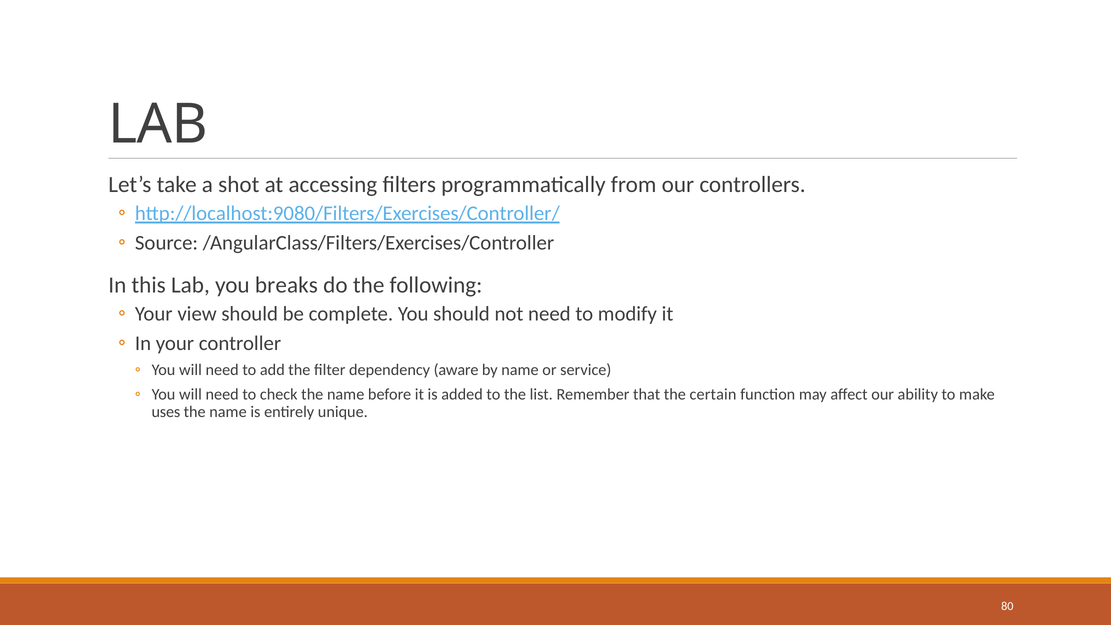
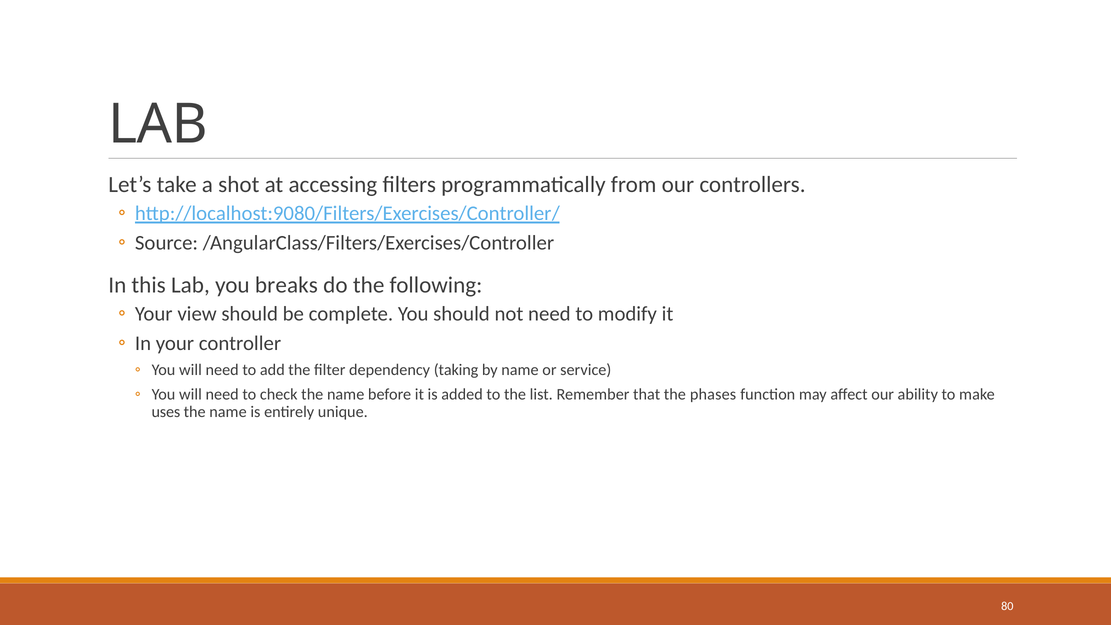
aware: aware -> taking
certain: certain -> phases
